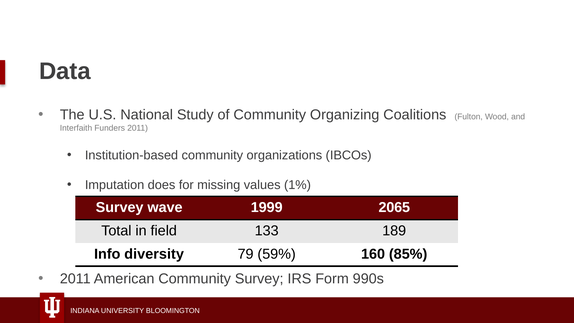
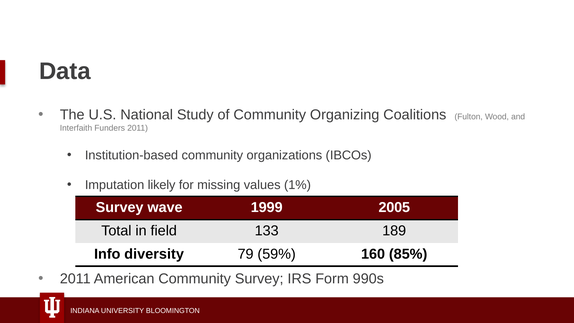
does: does -> likely
2065: 2065 -> 2005
